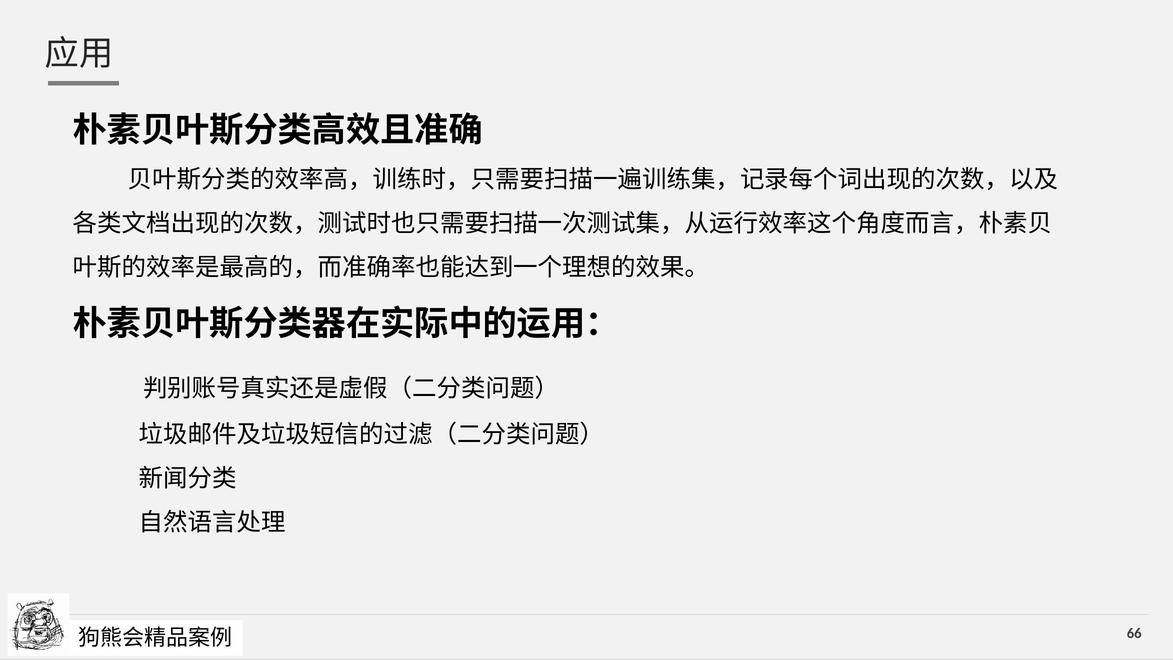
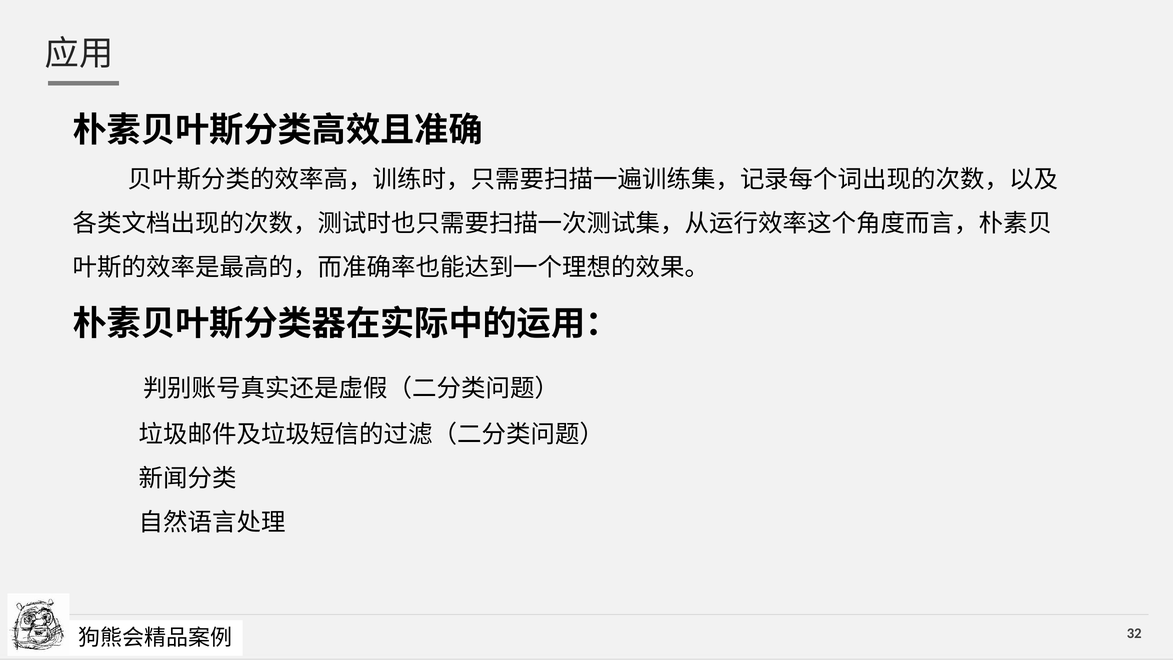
66: 66 -> 32
